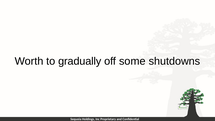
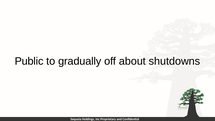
Worth: Worth -> Public
some: some -> about
